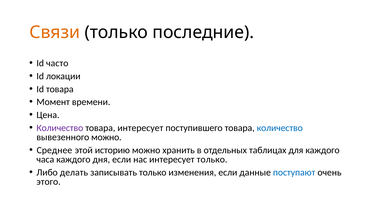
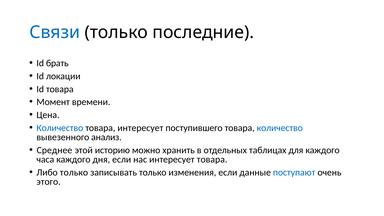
Связи colour: orange -> blue
часто: часто -> брать
Количество at (60, 128) colour: purple -> blue
вывезенного можно: можно -> анализ
интересует только: только -> товара
Либо делать: делать -> только
